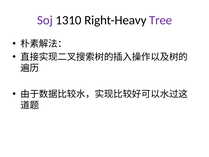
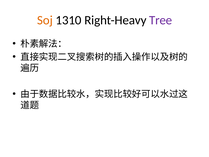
Soj colour: purple -> orange
